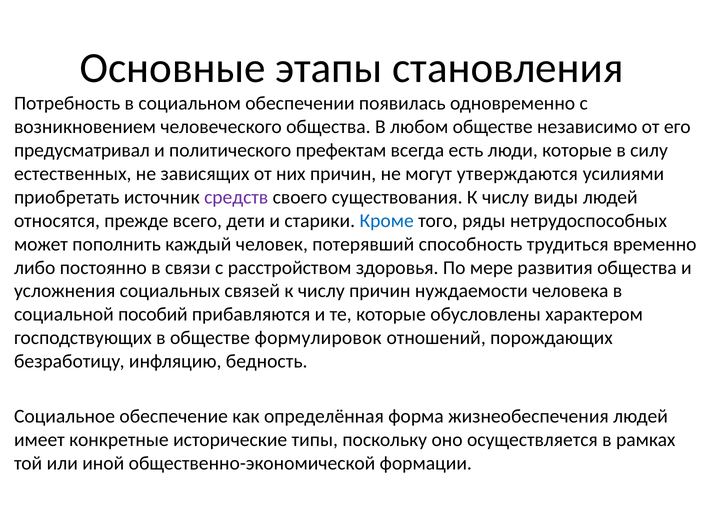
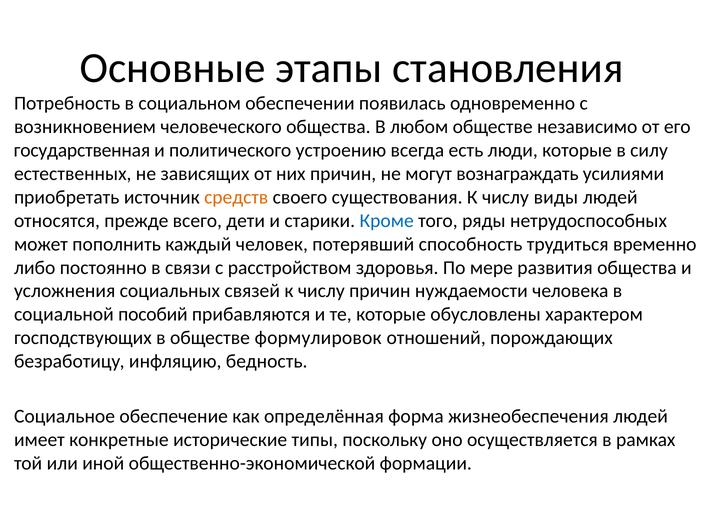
предусматривал: предусматривал -> государственная
префектам: префектам -> устроению
утверждаются: утверждаются -> вознаграждать
средств colour: purple -> orange
